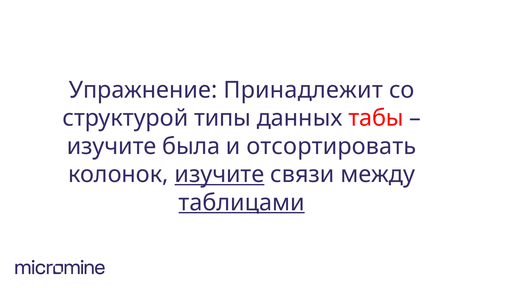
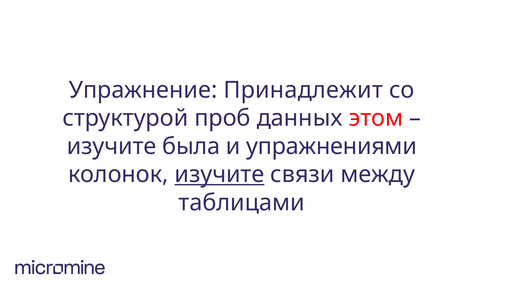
типы: типы -> проб
табы: табы -> этом
отсортировать: отсортировать -> упражнениями
таблицами underline: present -> none
